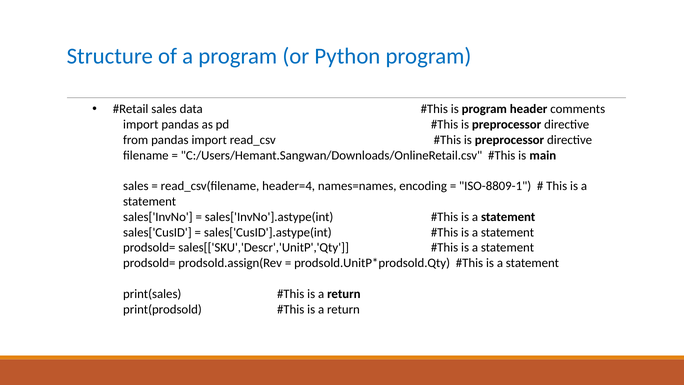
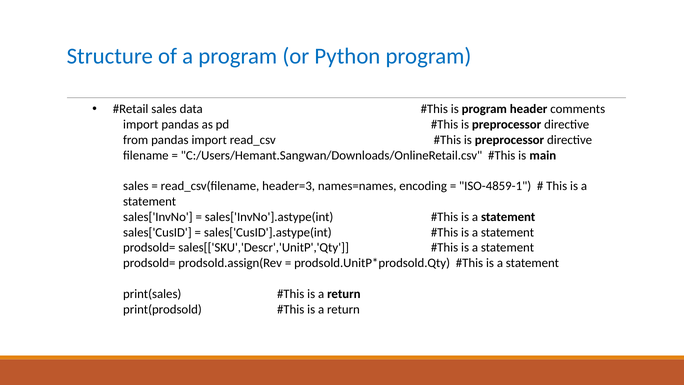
header=4: header=4 -> header=3
ISO-8809-1: ISO-8809-1 -> ISO-4859-1
